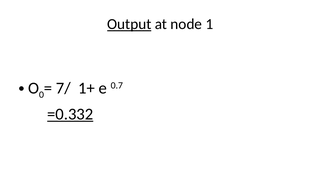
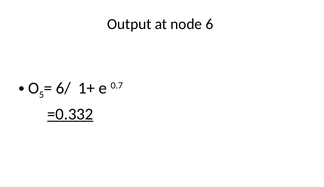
Output underline: present -> none
1: 1 -> 6
0: 0 -> 5
7/: 7/ -> 6/
